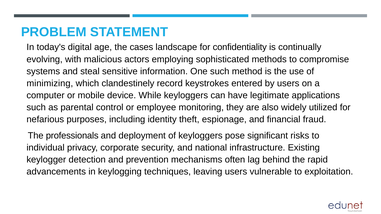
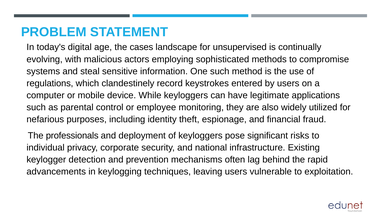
confidentiality: confidentiality -> unsupervised
minimizing: minimizing -> regulations
